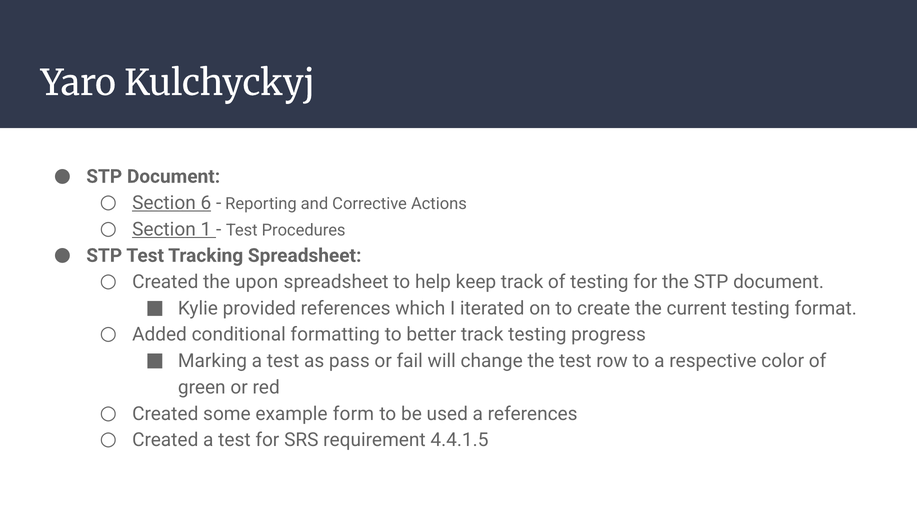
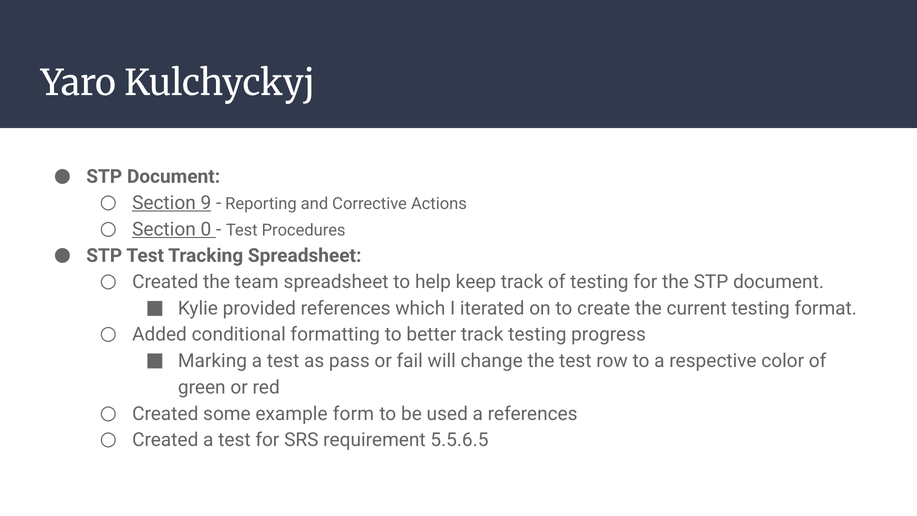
6: 6 -> 9
1: 1 -> 0
upon: upon -> team
4.4.1.5: 4.4.1.5 -> 5.5.6.5
